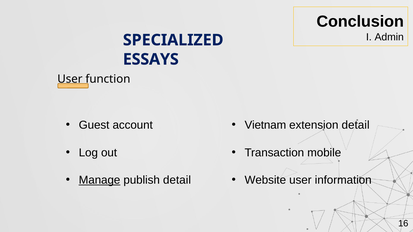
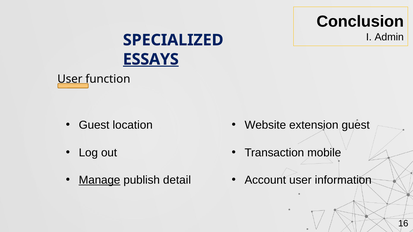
ESSAYS underline: none -> present
account: account -> location
Vietnam: Vietnam -> Website
extension detail: detail -> guest
Website: Website -> Account
